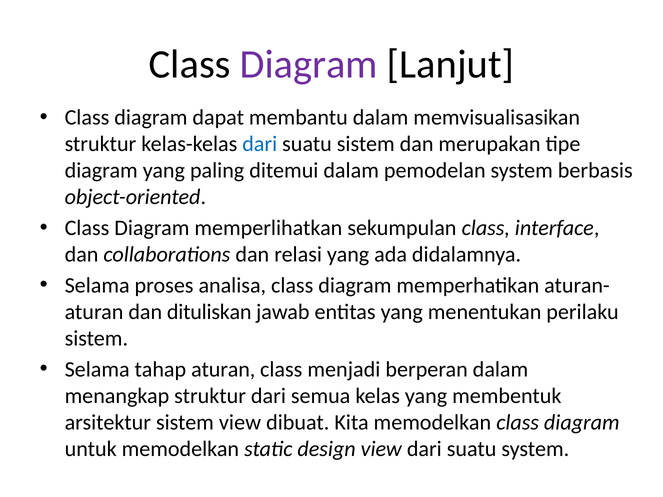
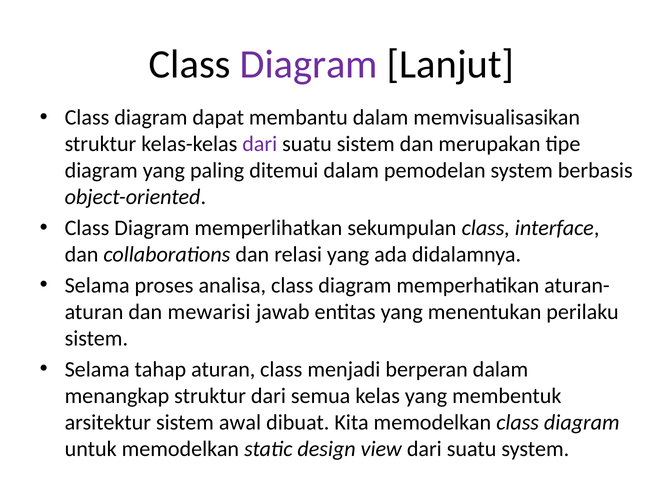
dari at (260, 144) colour: blue -> purple
dituliskan: dituliskan -> mewarisi
sistem view: view -> awal
